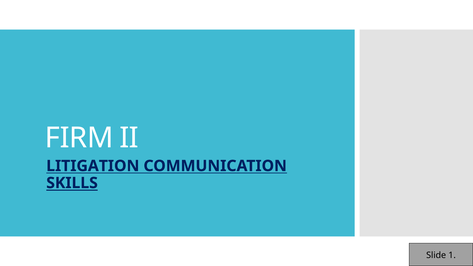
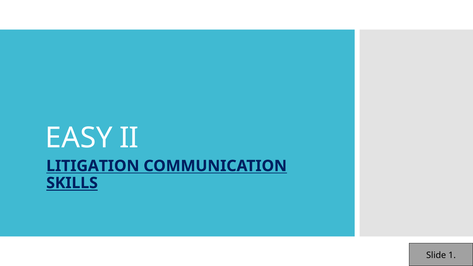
FIRM: FIRM -> EASY
